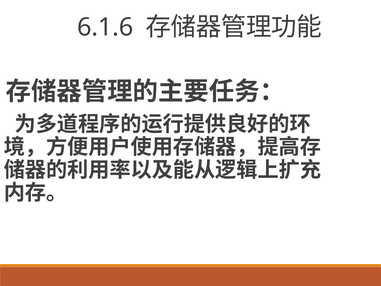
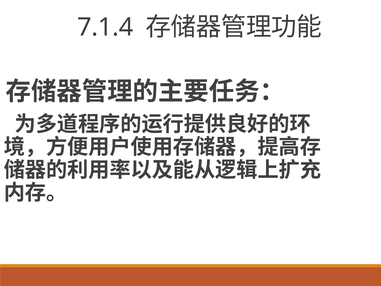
6.1.6: 6.1.6 -> 7.1.4
